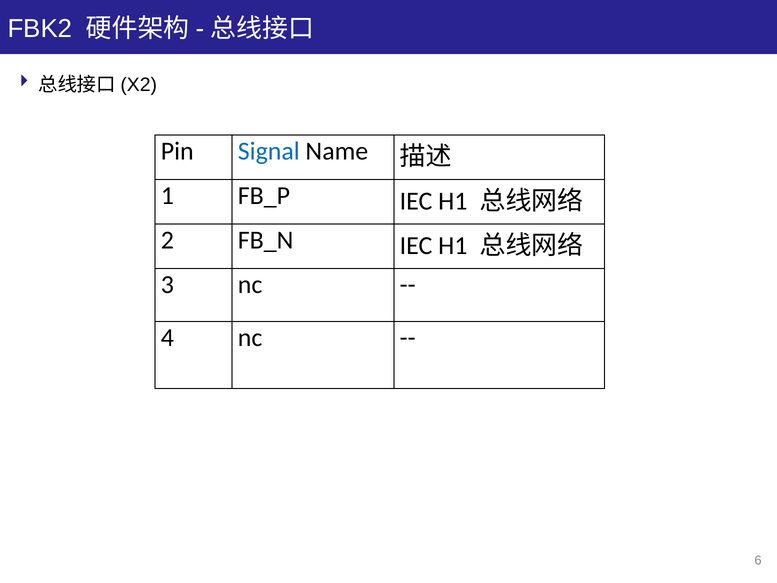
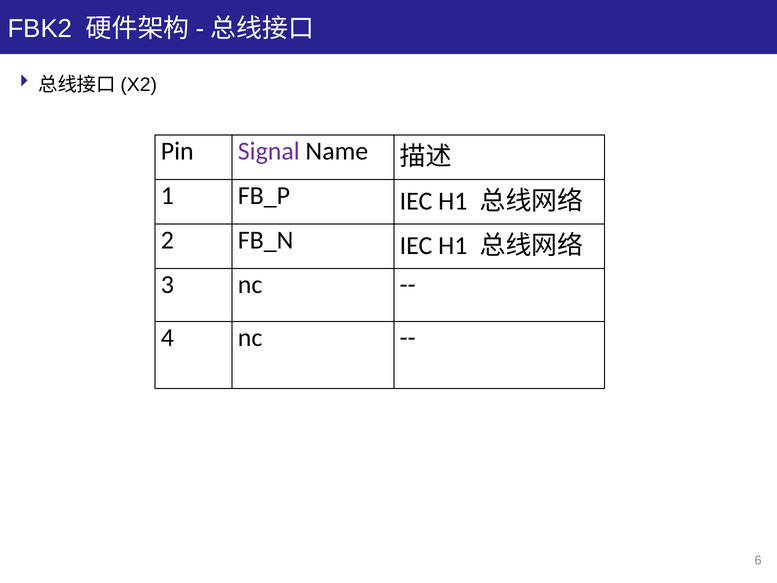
Signal colour: blue -> purple
